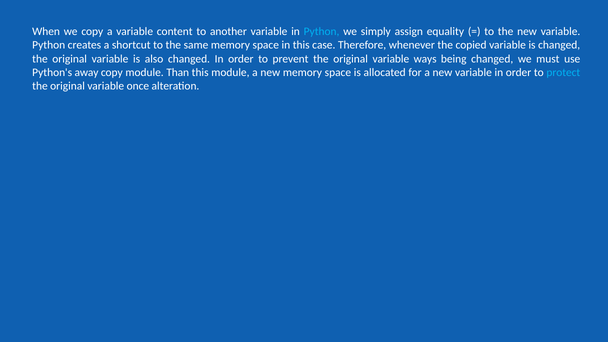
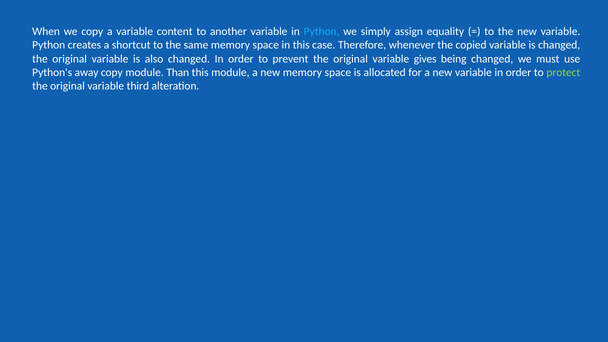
ways: ways -> gives
protect colour: light blue -> light green
once: once -> third
